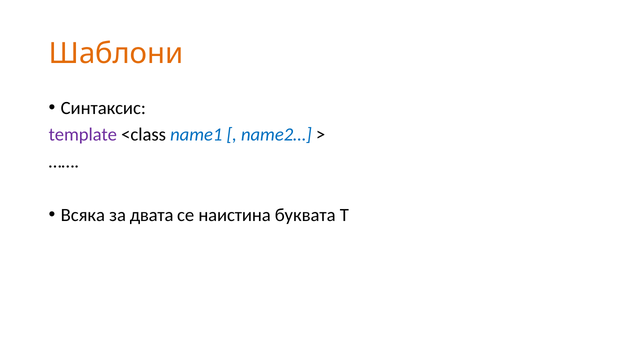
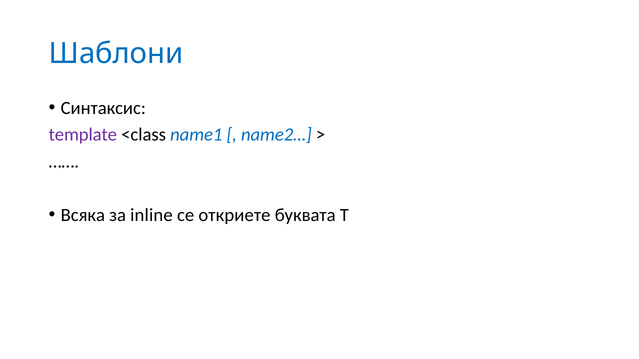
Шаблони colour: orange -> blue
двата: двата -> inline
наистина: наистина -> откриете
